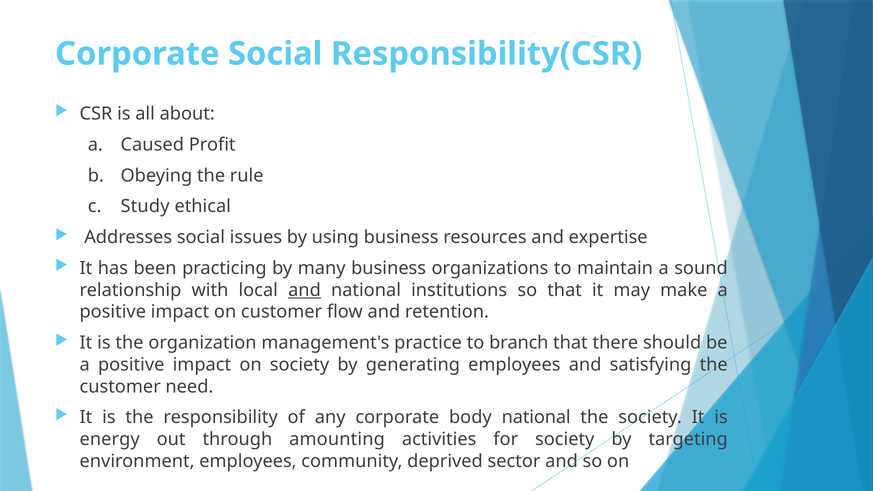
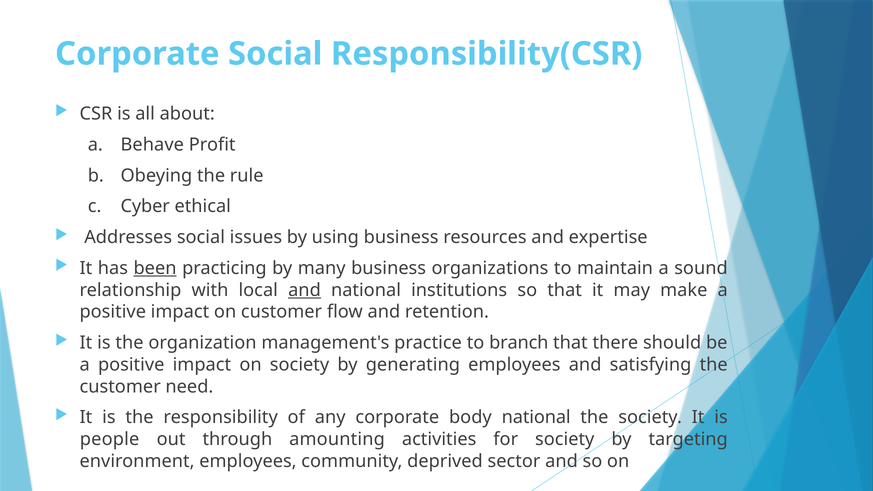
Caused: Caused -> Behave
Study: Study -> Cyber
been underline: none -> present
energy: energy -> people
